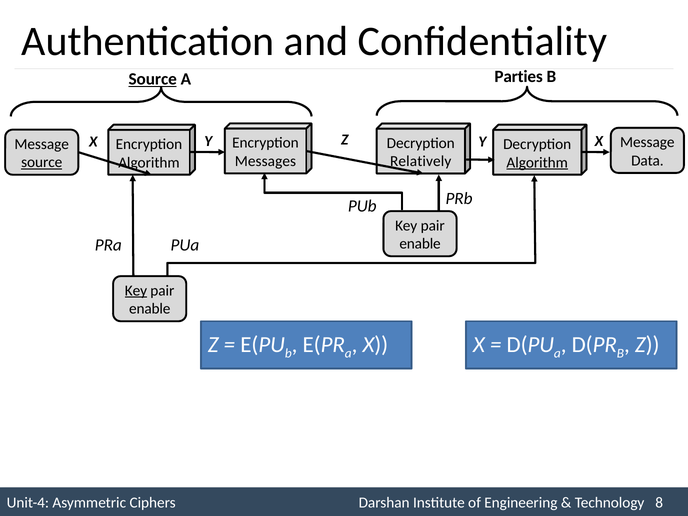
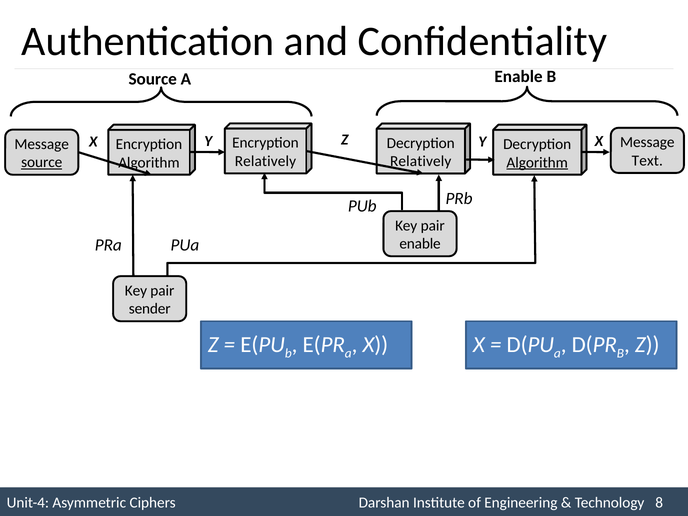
Source at (153, 79) underline: present -> none
A Parties: Parties -> Enable
Data: Data -> Text
Messages at (265, 161): Messages -> Relatively
Key at (136, 291) underline: present -> none
enable at (150, 309): enable -> sender
